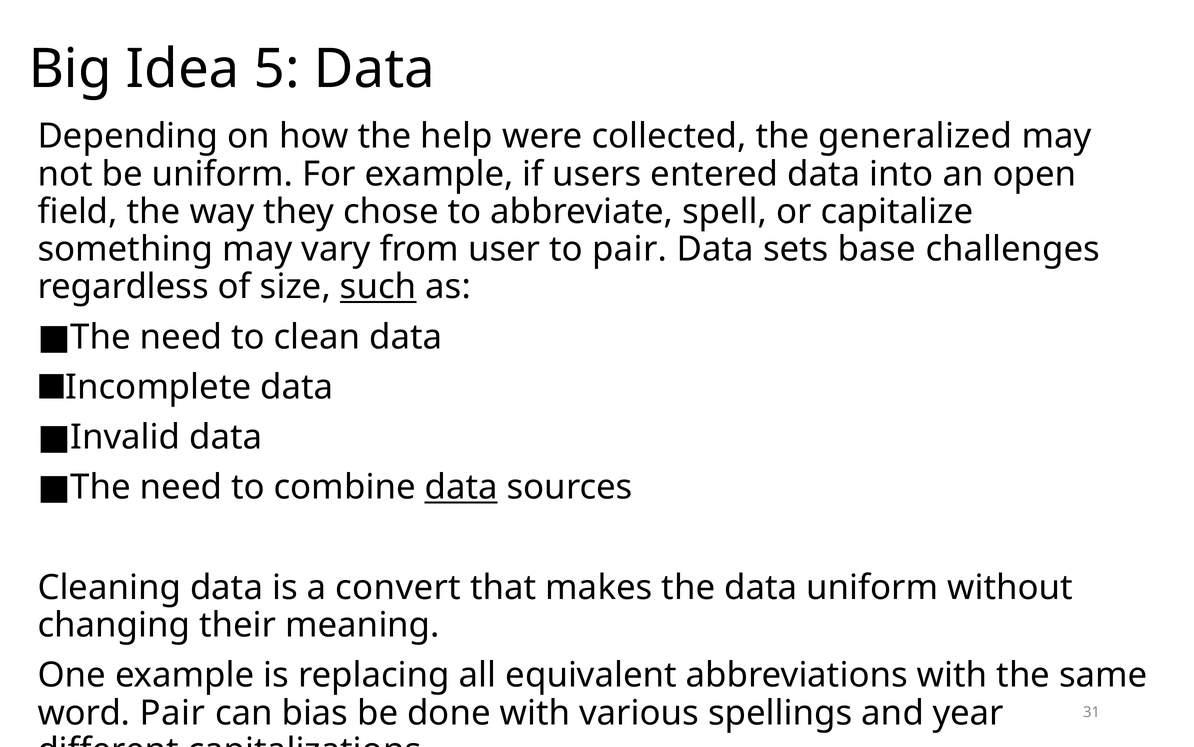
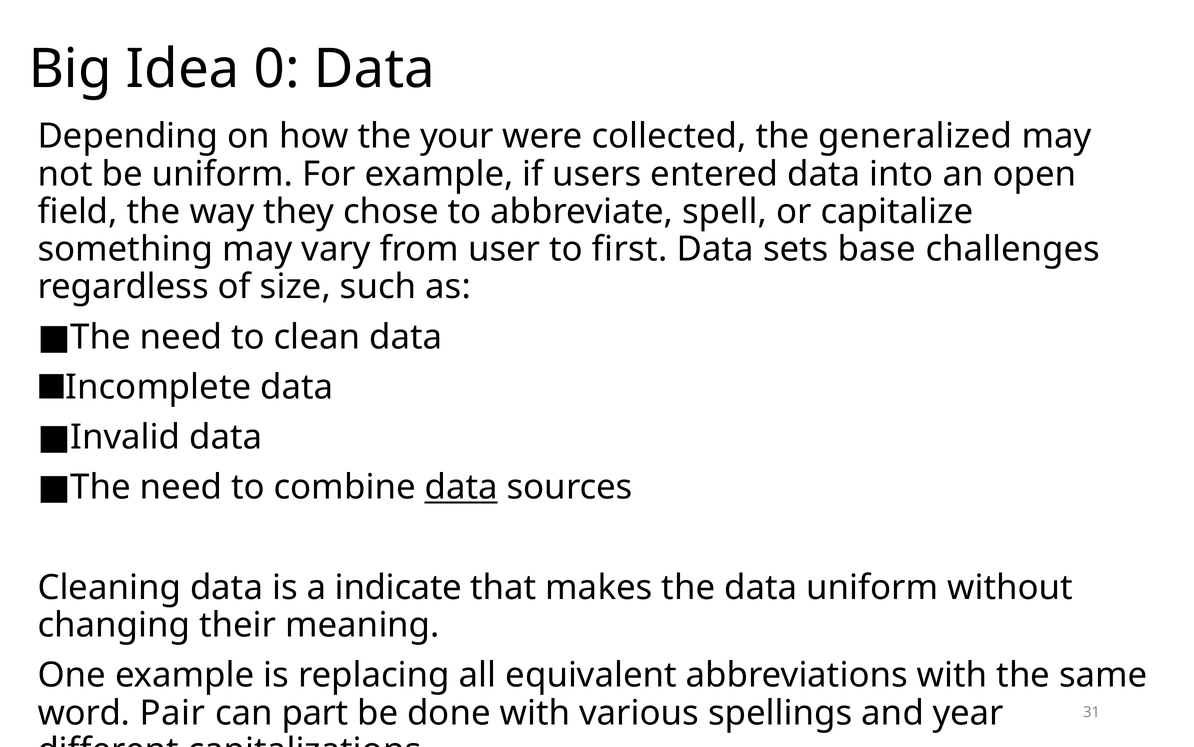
5: 5 -> 0
help: help -> your
to pair: pair -> first
such underline: present -> none
convert: convert -> indicate
bias: bias -> part
